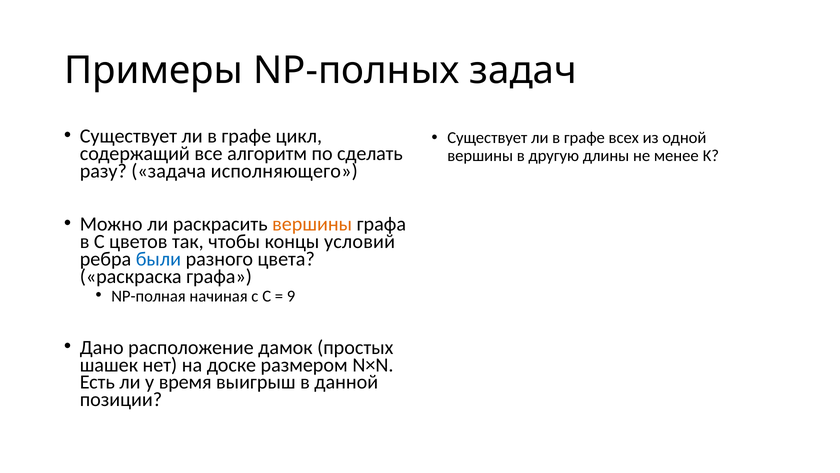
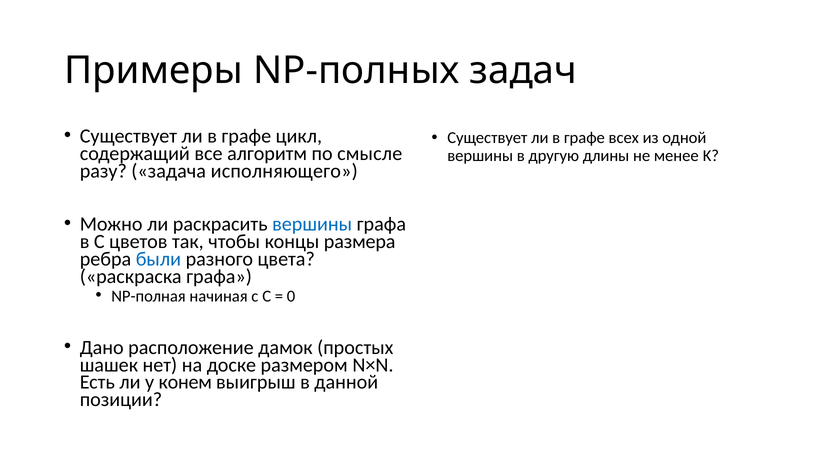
сделать: сделать -> смысле
вершины at (312, 224) colour: orange -> blue
условий: условий -> размера
9: 9 -> 0
время: время -> конем
